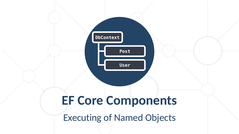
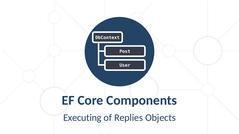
Named: Named -> Replies
